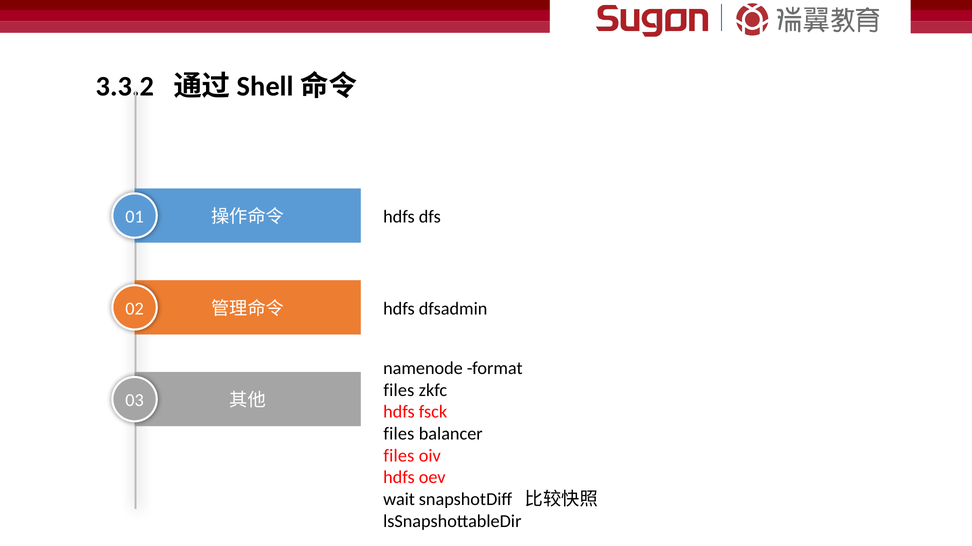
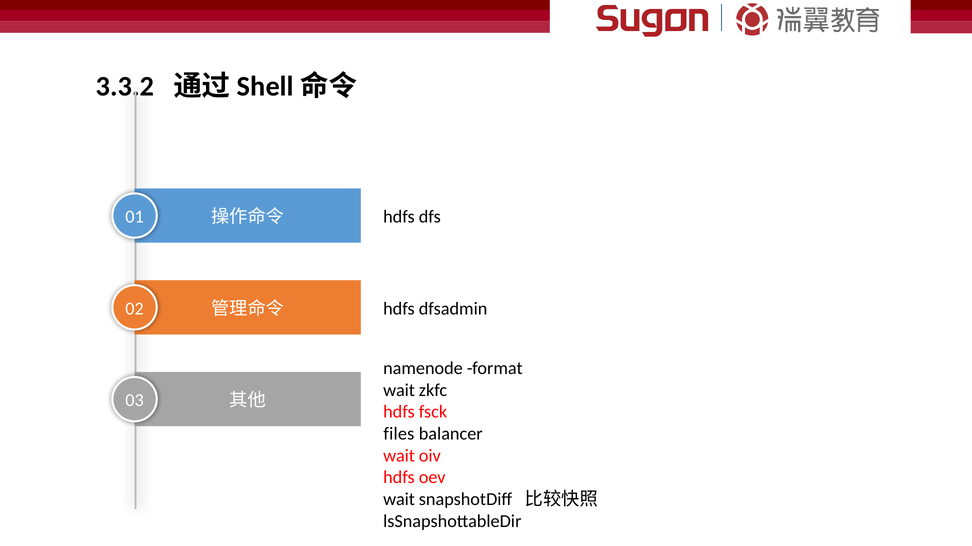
files at (399, 391): files -> wait
files at (399, 456): files -> wait
